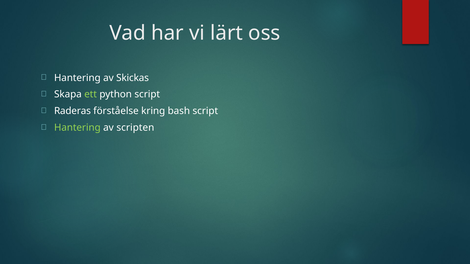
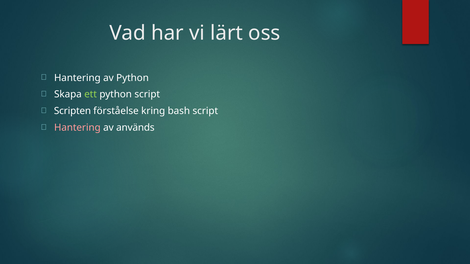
av Skickas: Skickas -> Python
Raderas: Raderas -> Scripten
Hantering at (77, 128) colour: light green -> pink
scripten: scripten -> används
